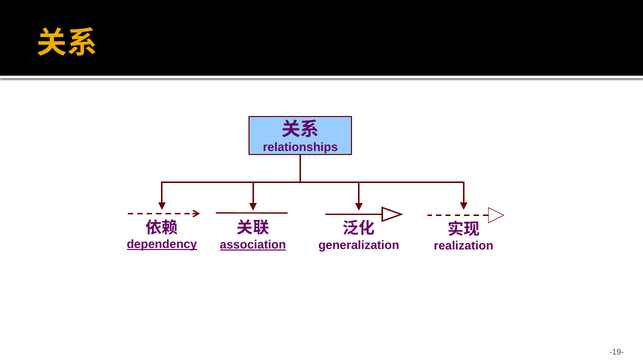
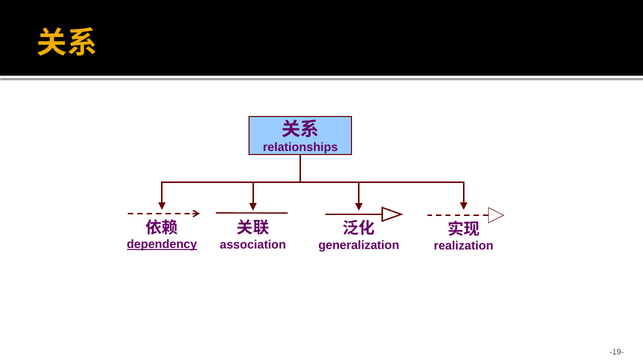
association underline: present -> none
